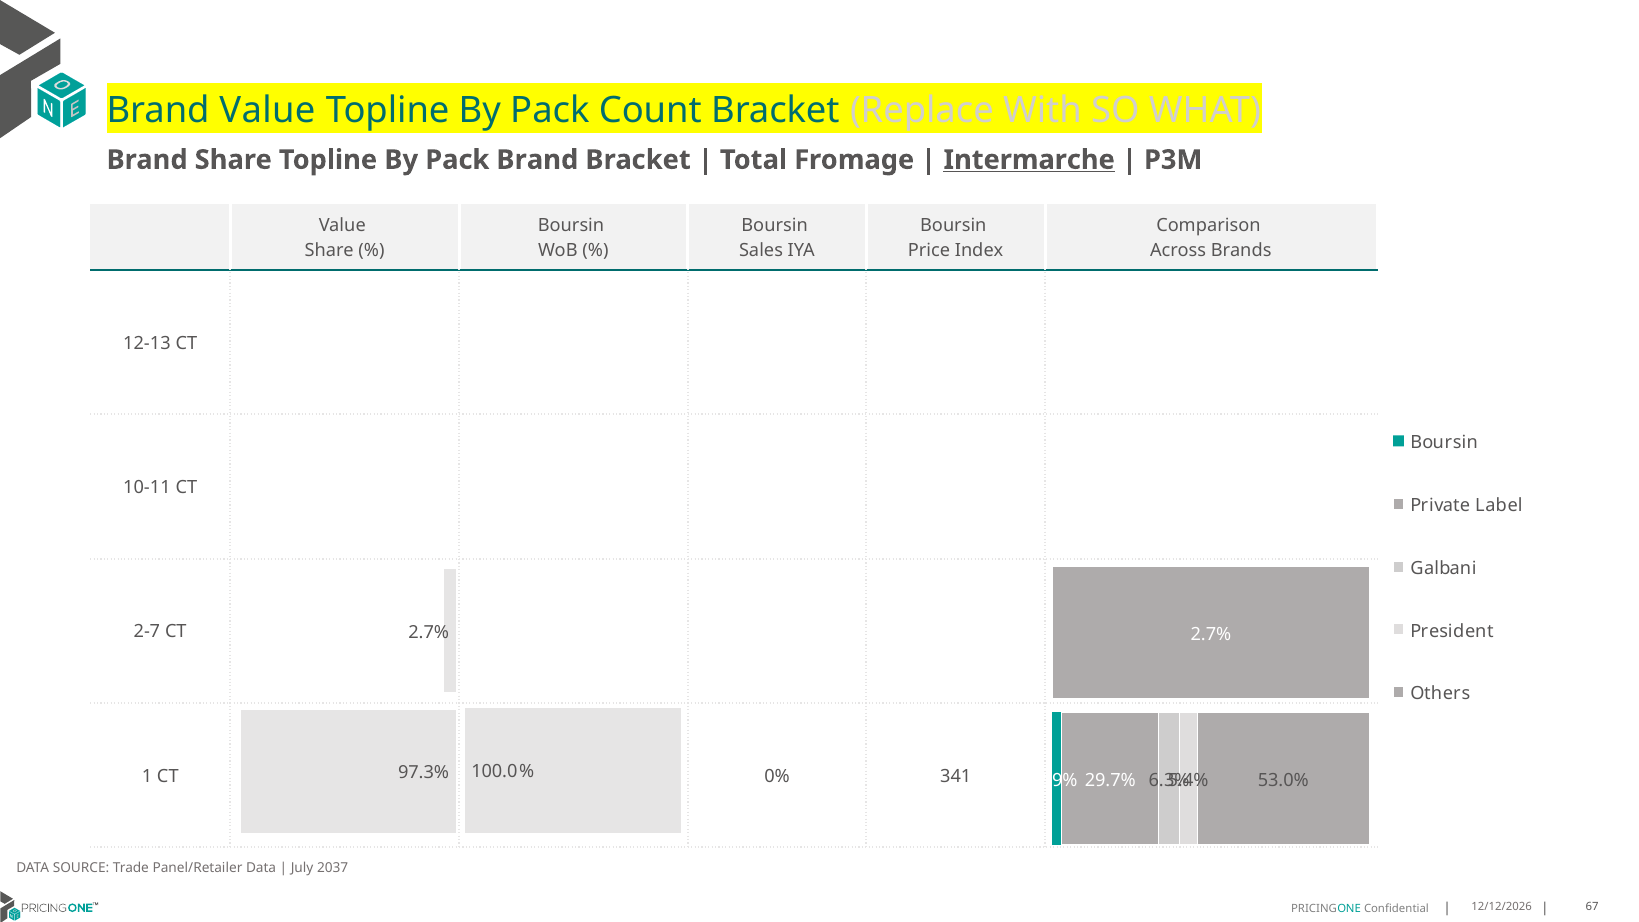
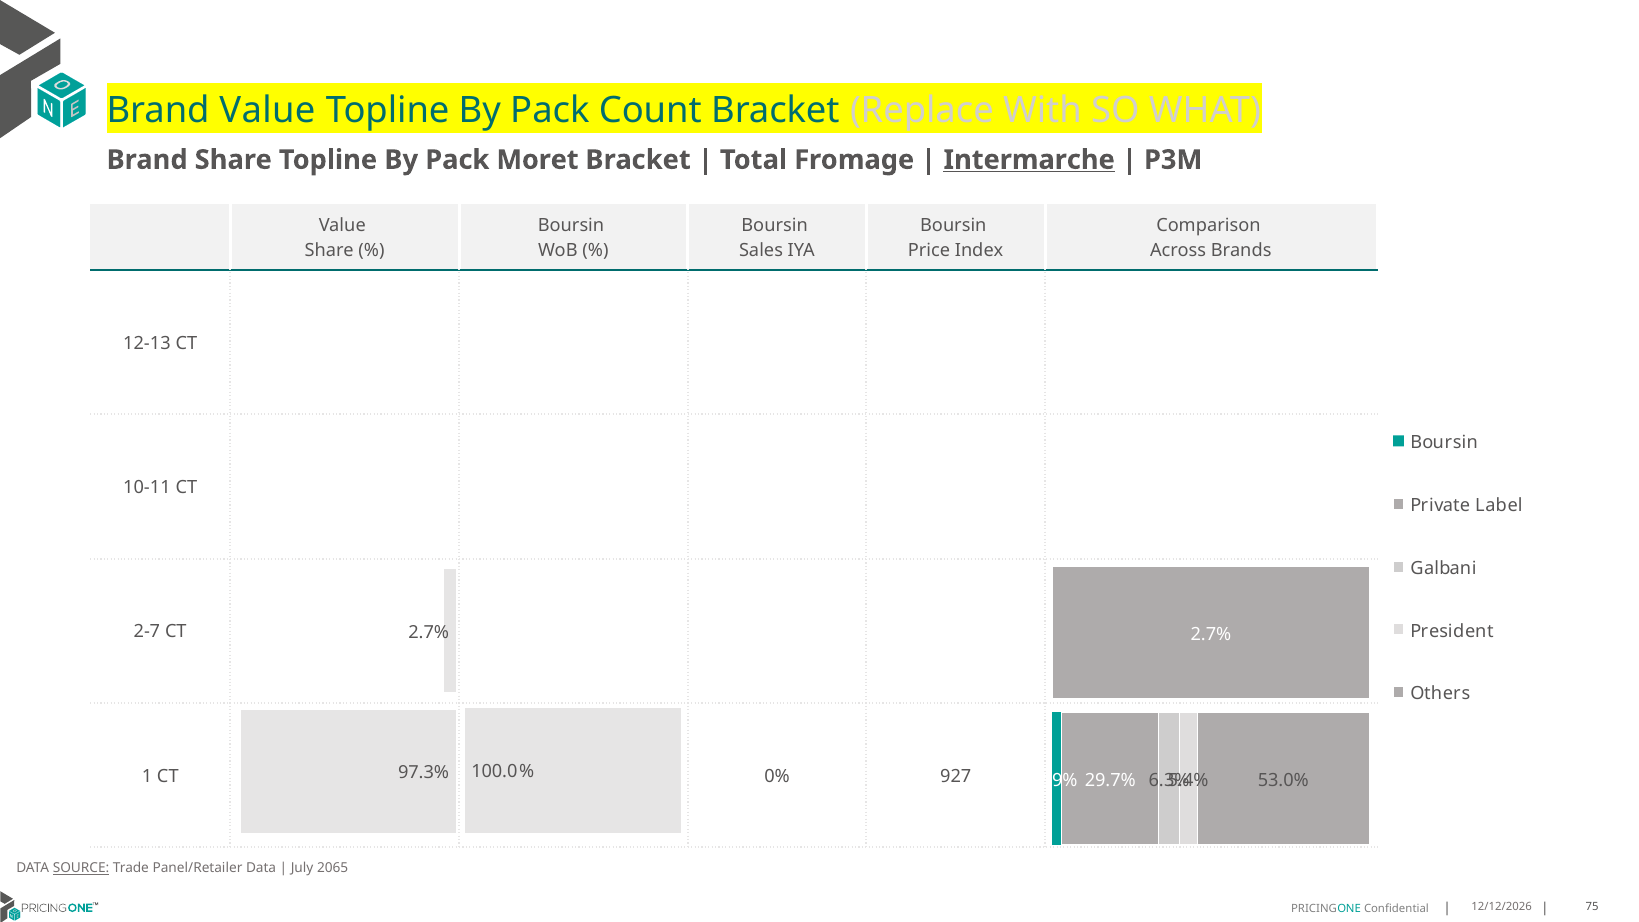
Pack Brand: Brand -> Moret
341: 341 -> 927
SOURCE underline: none -> present
2037: 2037 -> 2065
67: 67 -> 75
